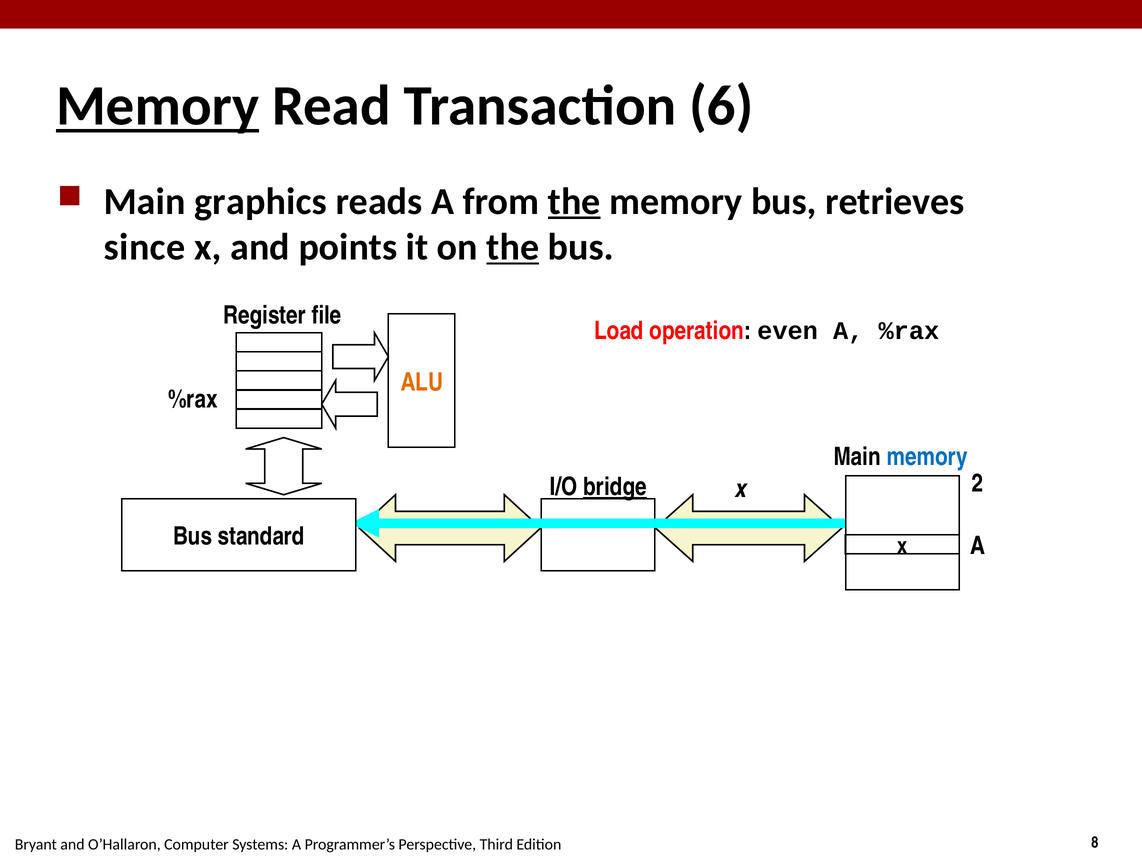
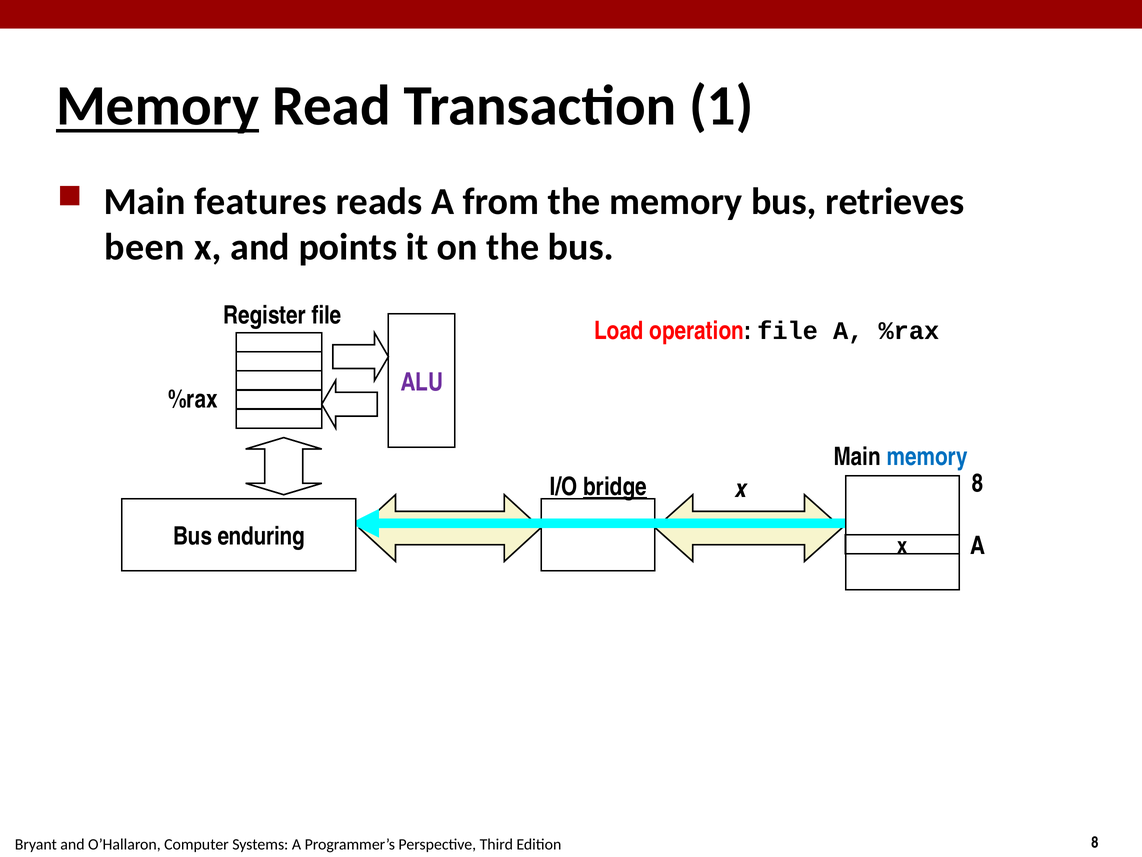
6: 6 -> 1
graphics: graphics -> features
the at (574, 201) underline: present -> none
since: since -> been
the at (513, 247) underline: present -> none
operation even: even -> file
ALU colour: orange -> purple
x 2: 2 -> 8
standard: standard -> enduring
